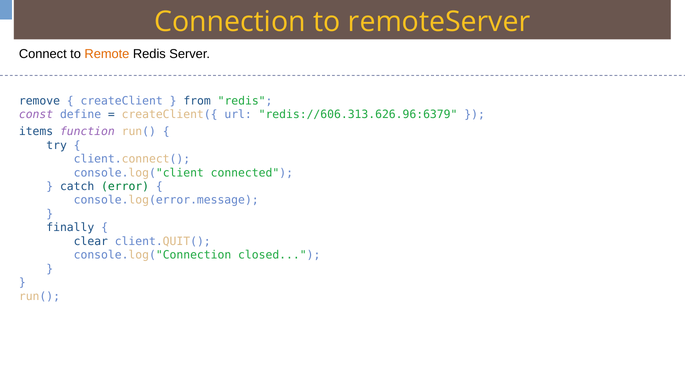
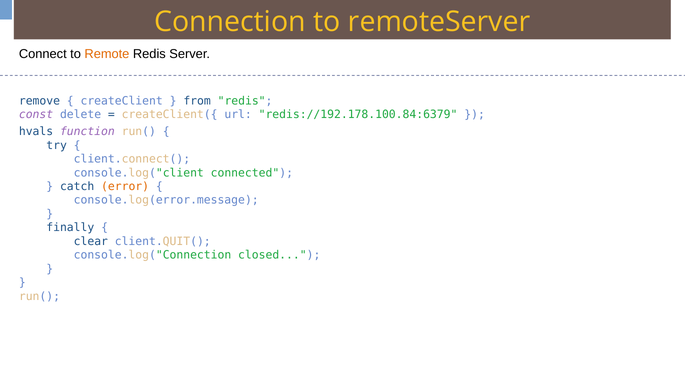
define: define -> delete
redis://606.313.626.96:6379: redis://606.313.626.96:6379 -> redis://192.178.100.84:6379
items: items -> hvals
error colour: green -> orange
